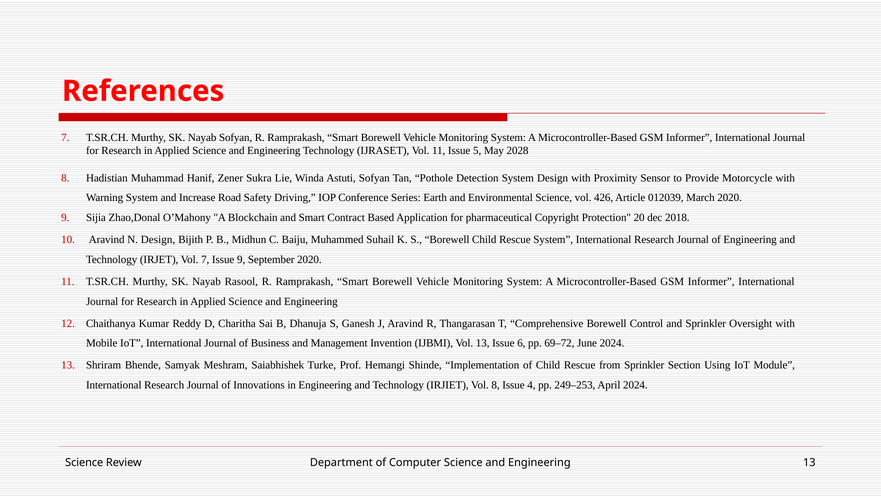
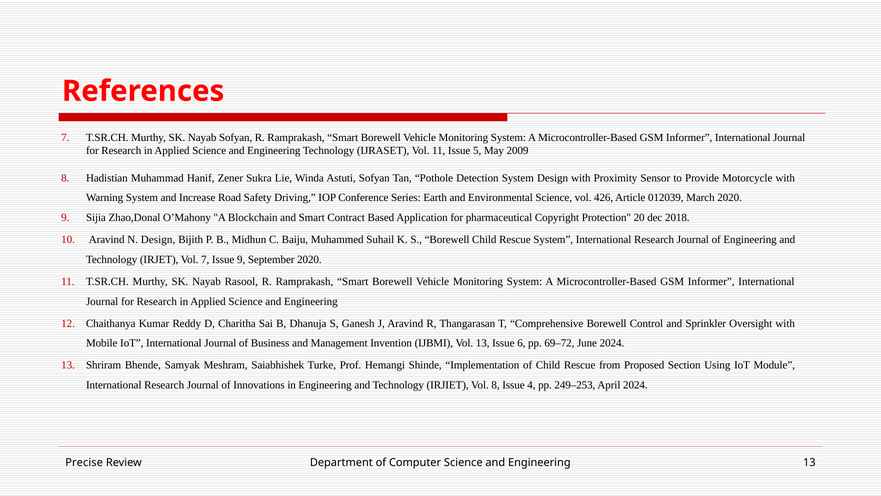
2028: 2028 -> 2009
from Sprinkler: Sprinkler -> Proposed
Science at (84, 462): Science -> Precise
